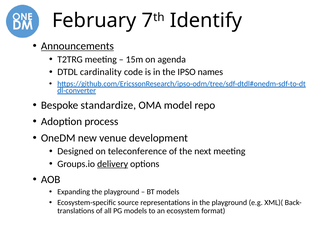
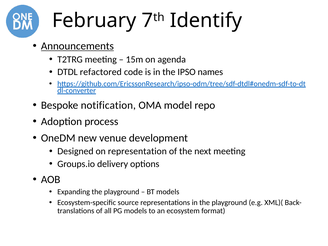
cardinality: cardinality -> refactored
standardize: standardize -> notification
teleconference: teleconference -> representation
delivery underline: present -> none
